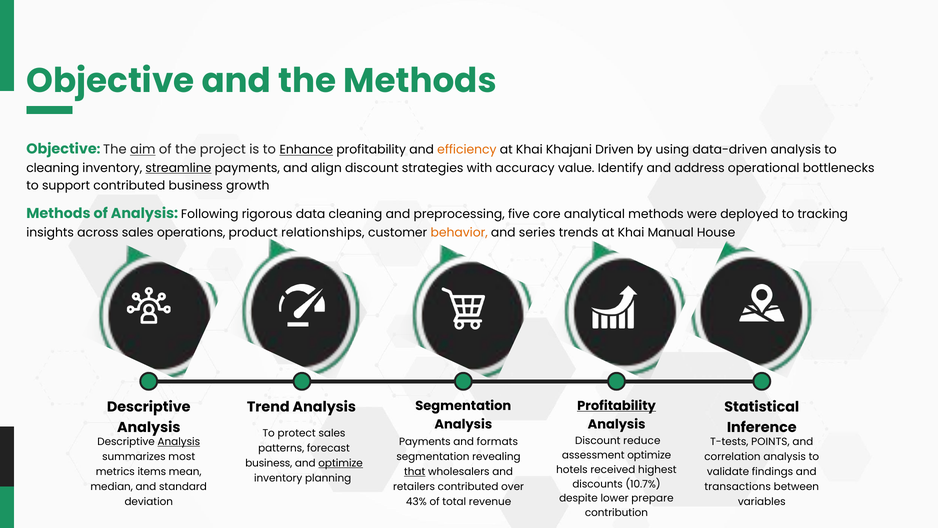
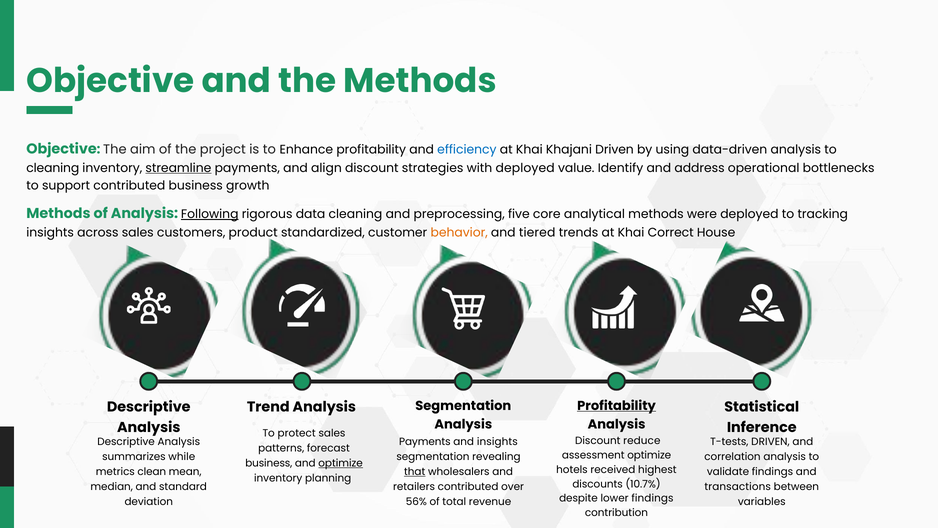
aim underline: present -> none
Enhance underline: present -> none
efficiency colour: orange -> blue
with accuracy: accuracy -> deployed
Following underline: none -> present
operations: operations -> customers
relationships: relationships -> standardized
series: series -> tiered
Manual: Manual -> Correct
Analysis at (179, 441) underline: present -> none
and formats: formats -> insights
T-tests POINTS: POINTS -> DRIVEN
most: most -> while
items: items -> clean
lower prepare: prepare -> findings
43%: 43% -> 56%
